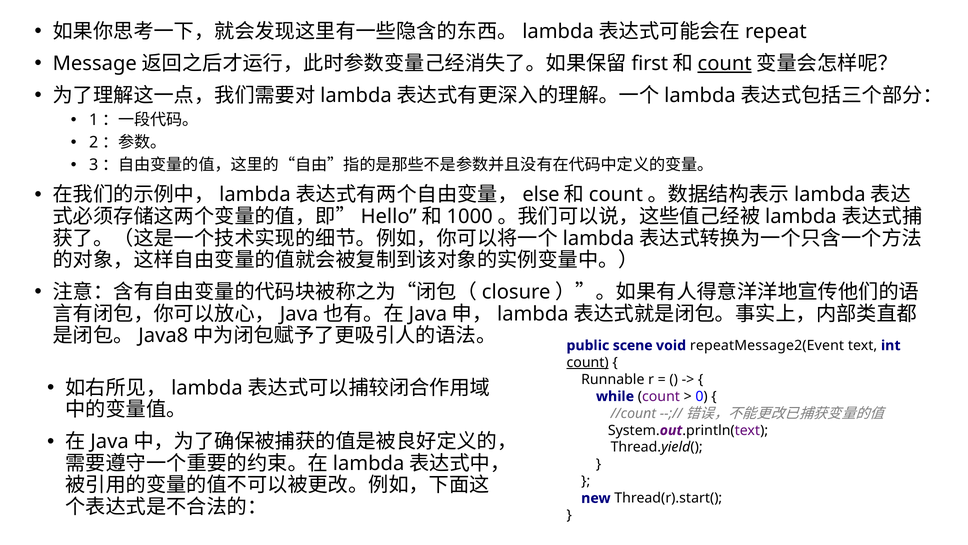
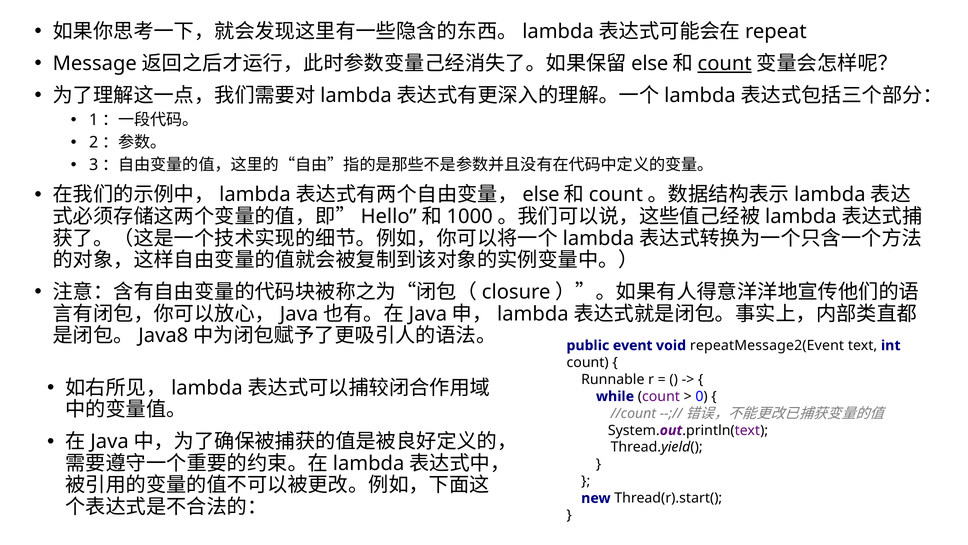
first at (650, 63): first -> else
scene: scene -> event
count at (588, 362) underline: present -> none
